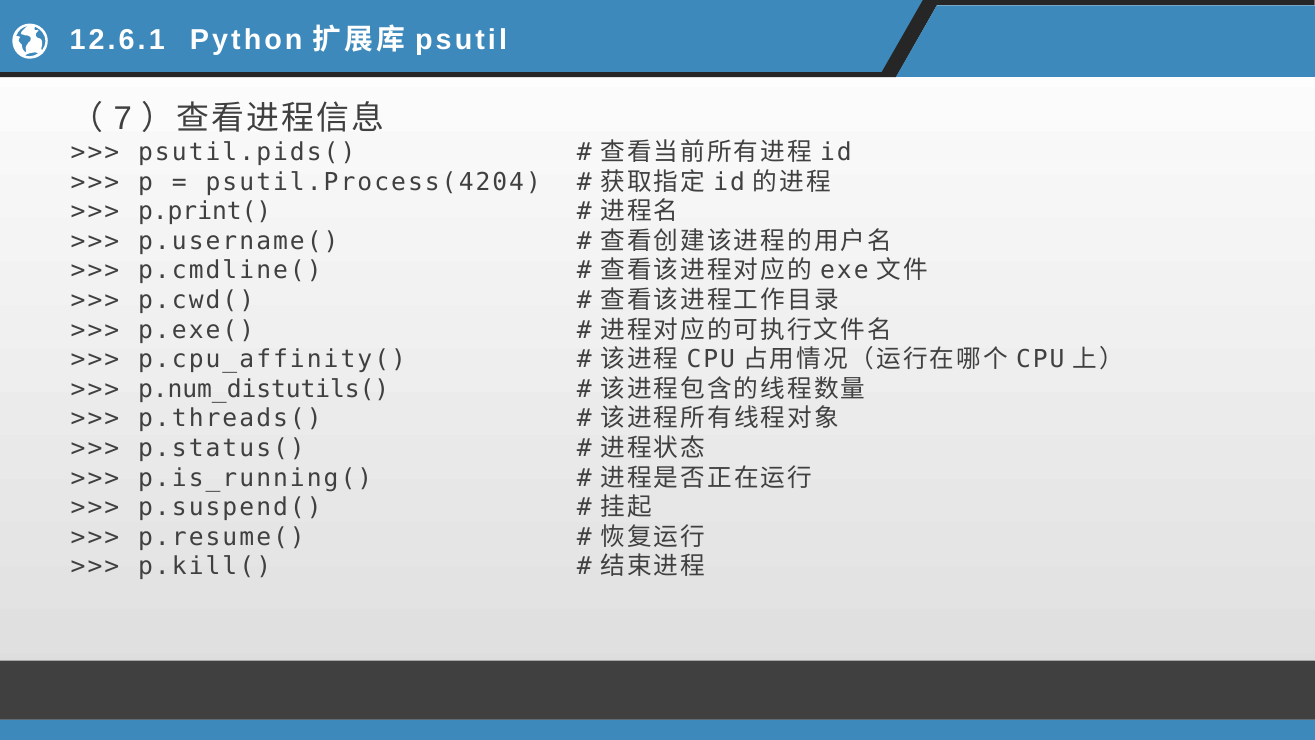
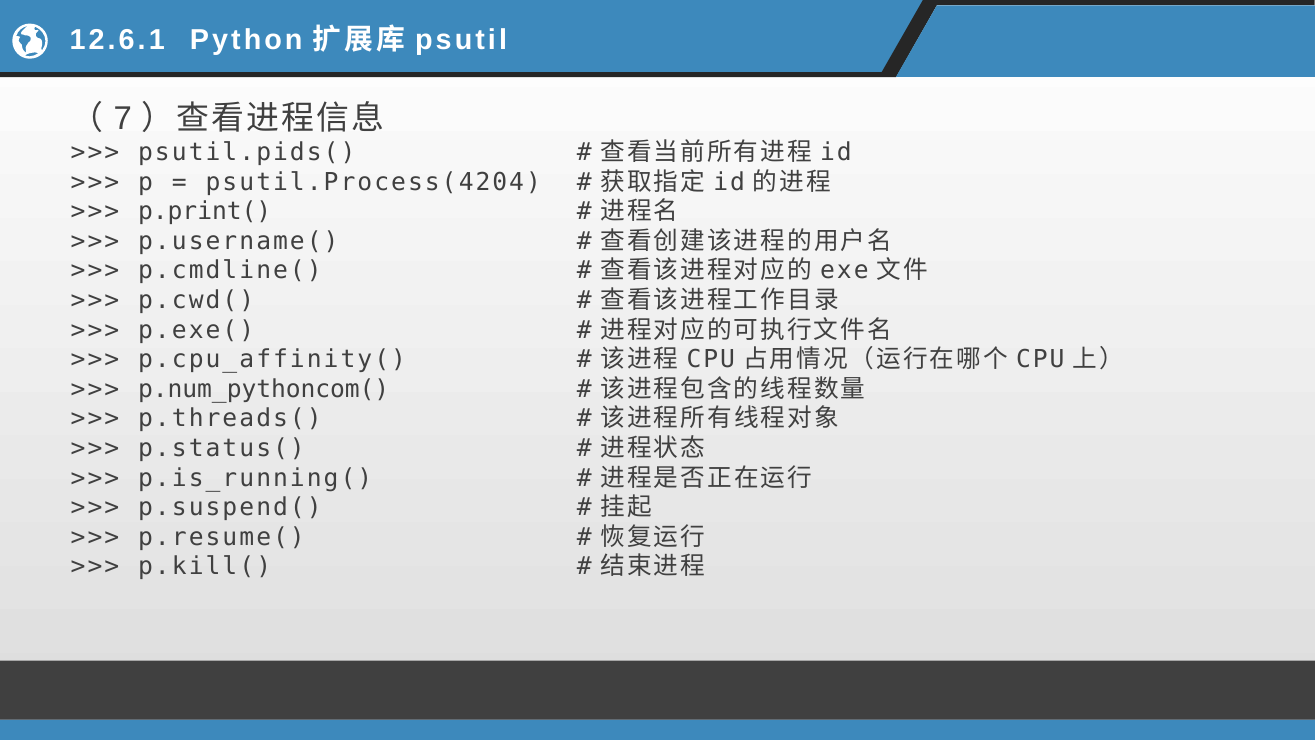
p.num_distutils(: p.num_distutils( -> p.num_pythoncom(
